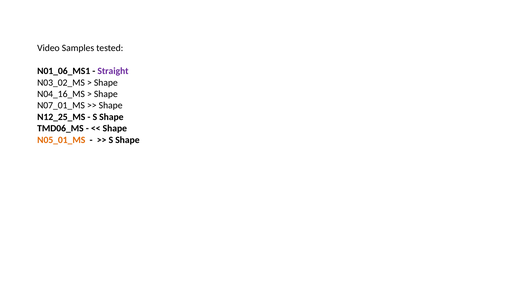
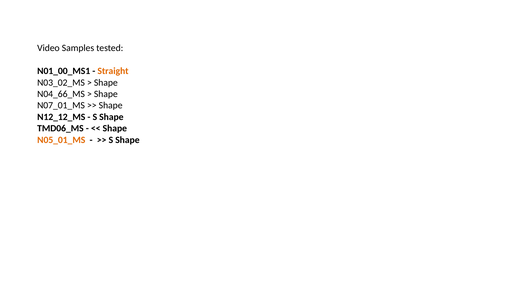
N01_06_MS1: N01_06_MS1 -> N01_00_MS1
Straight colour: purple -> orange
N04_16_MS: N04_16_MS -> N04_66_MS
N12_25_MS: N12_25_MS -> N12_12_MS
